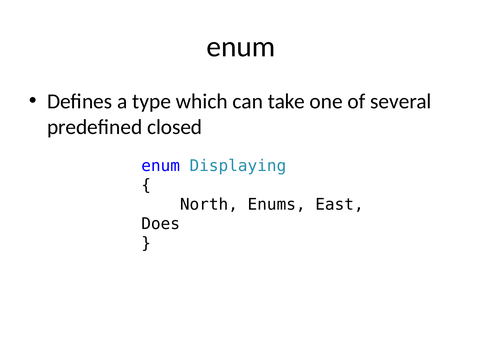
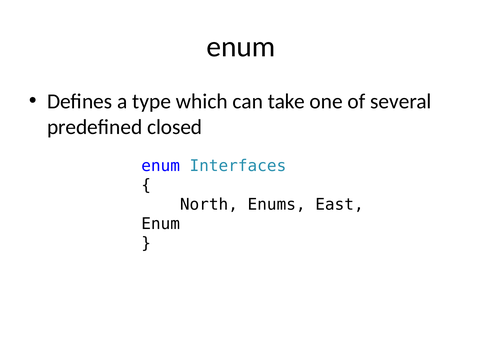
Displaying: Displaying -> Interfaces
Does at (161, 224): Does -> Enum
